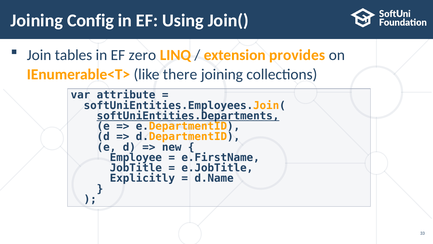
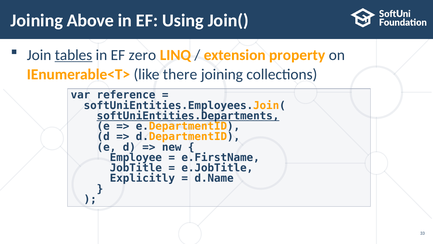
Config: Config -> Above
tables underline: none -> present
provides: provides -> property
attribute: attribute -> reference
